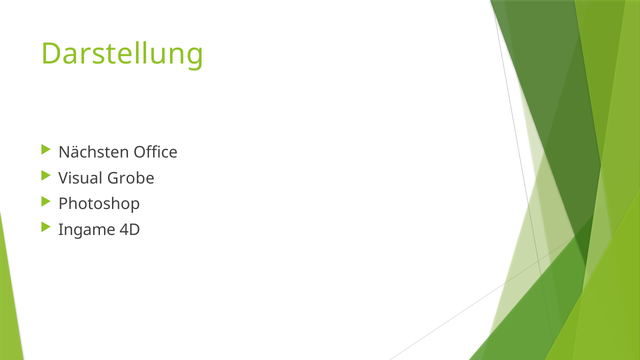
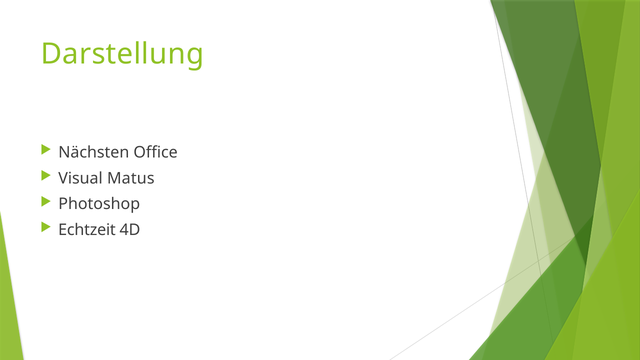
Grobe: Grobe -> Matus
Ingame: Ingame -> Echtzeit
